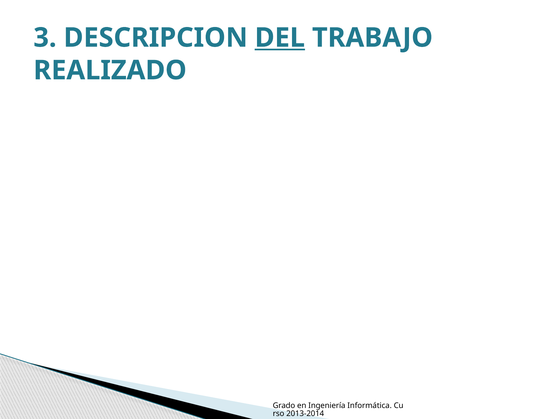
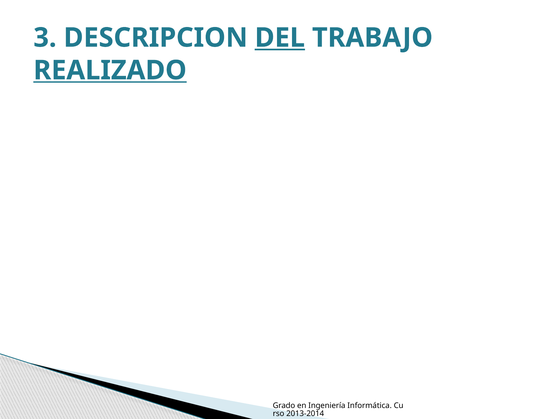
REALIZADO underline: none -> present
